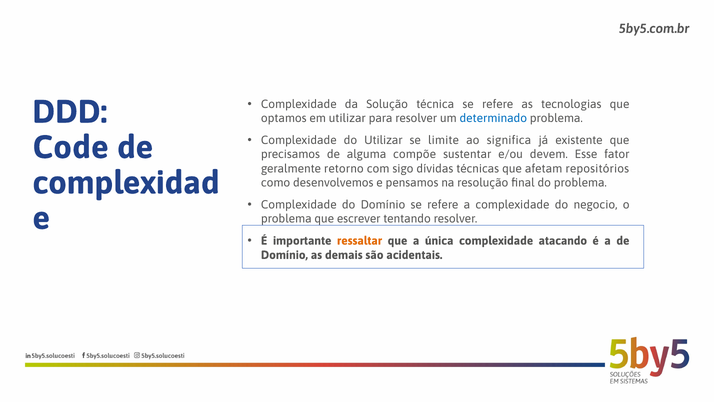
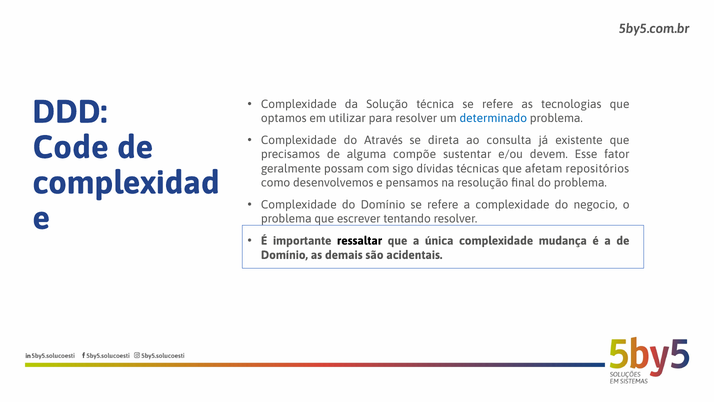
do Utilizar: Utilizar -> Através
limite: limite -> direta
significa: significa -> consulta
retorno: retorno -> possam
ressaltar colour: orange -> black
atacando: atacando -> mudança
